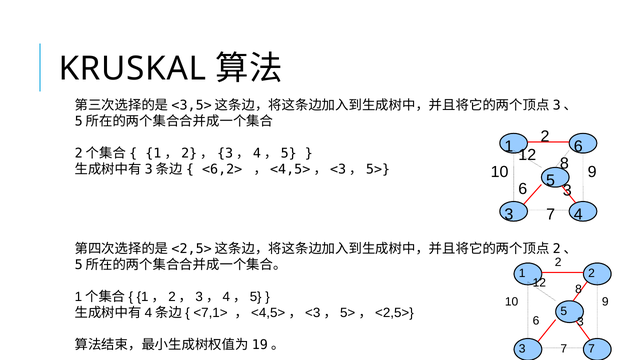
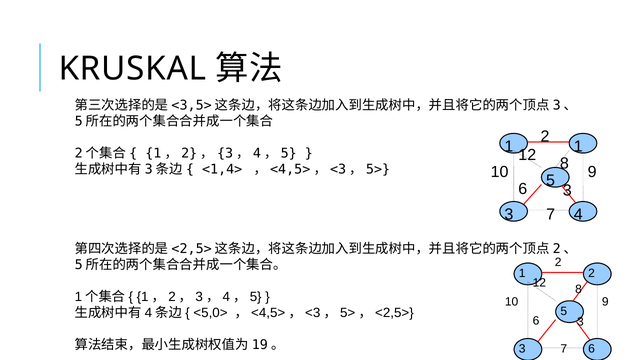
1 6: 6 -> 1
<6,2>: <6,2> -> <1,4>
<7,1>: <7,1> -> <5,0>
3 7: 7 -> 6
